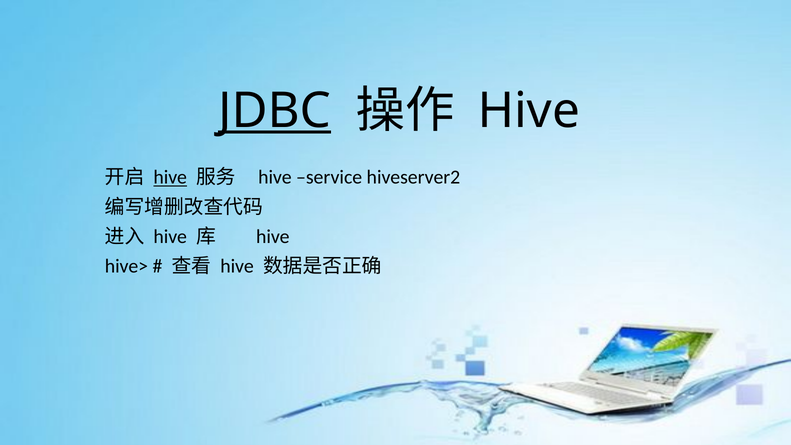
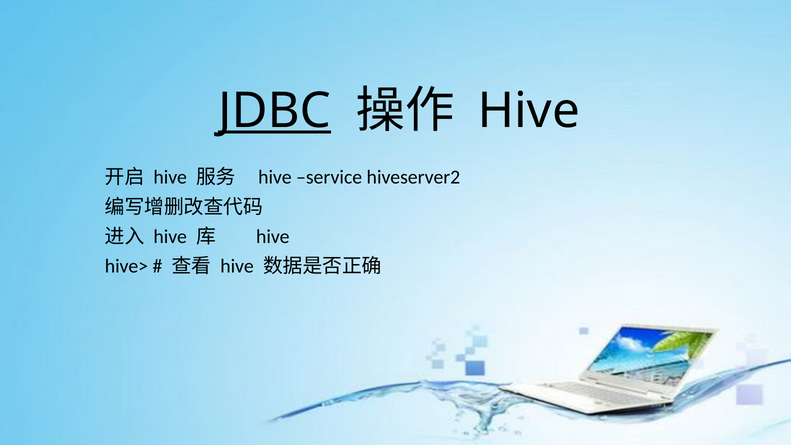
hive at (170, 177) underline: present -> none
